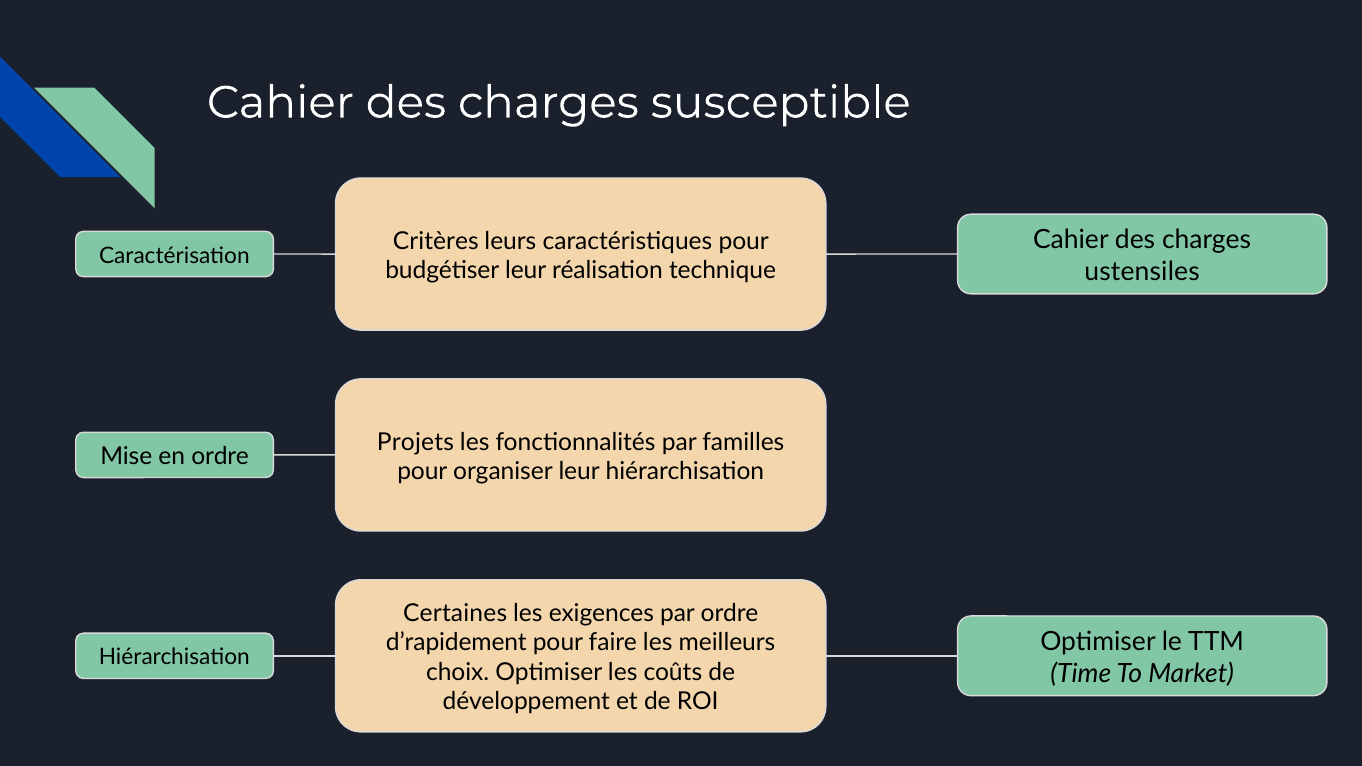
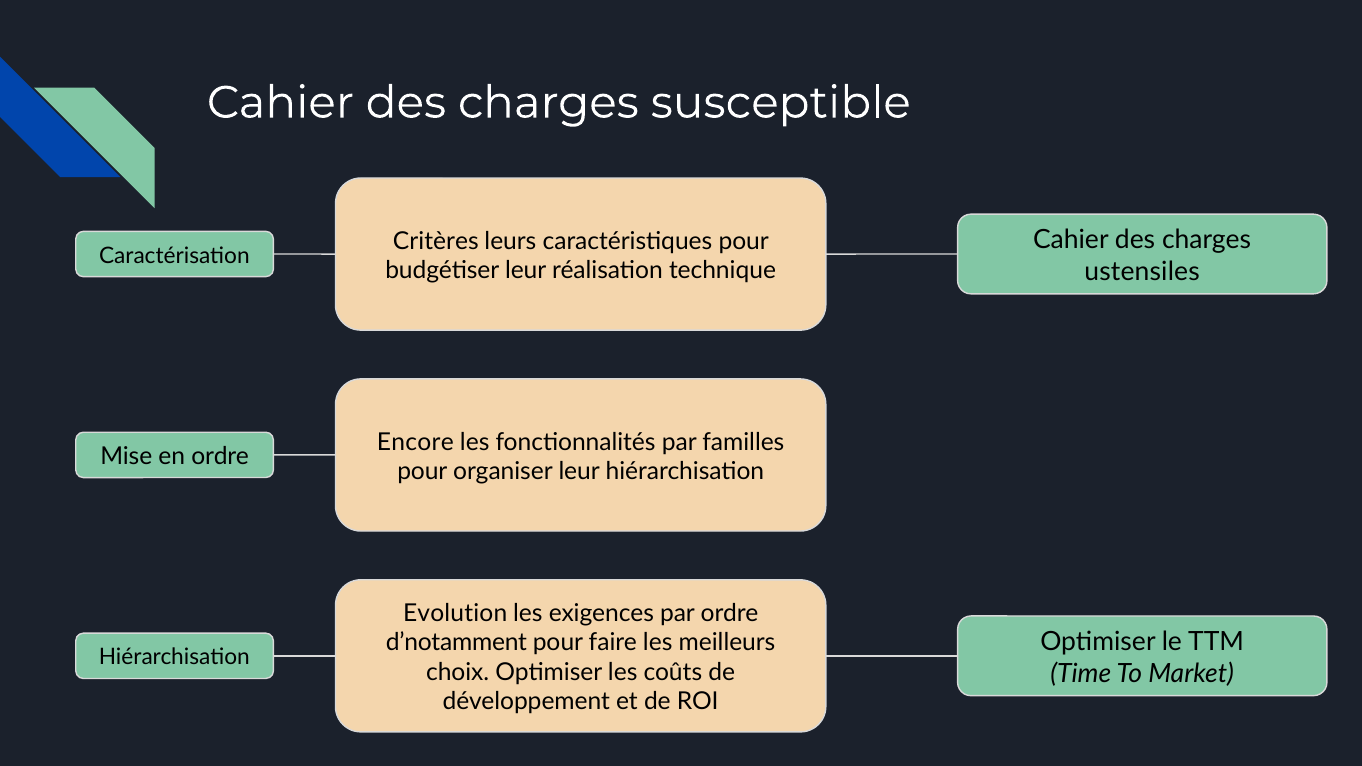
Projets: Projets -> Encore
Certaines: Certaines -> Evolution
d’rapidement: d’rapidement -> d’notamment
